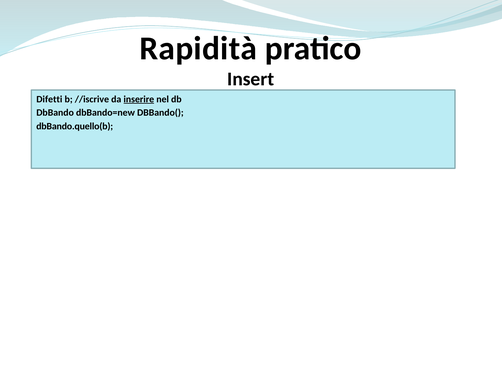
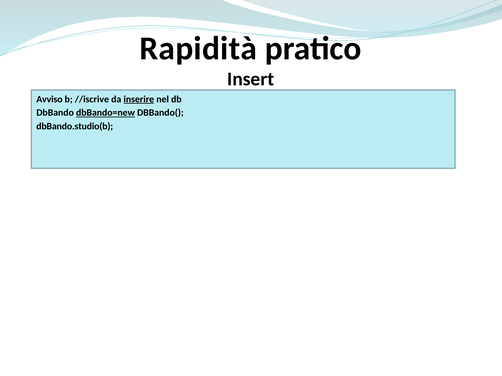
Difetti: Difetti -> Avviso
dbBando=new underline: none -> present
dbBando.quello(b: dbBando.quello(b -> dbBando.studio(b
